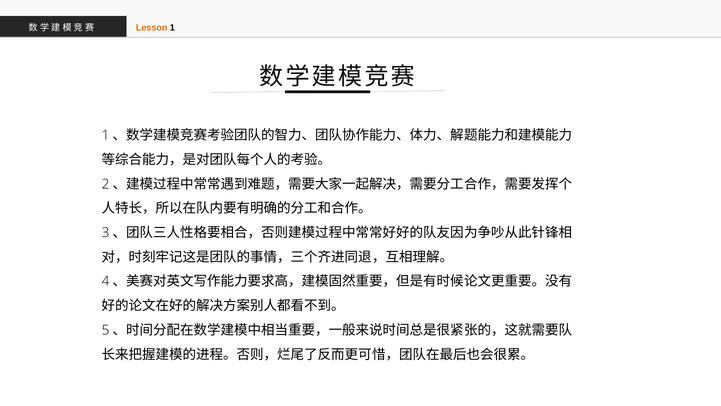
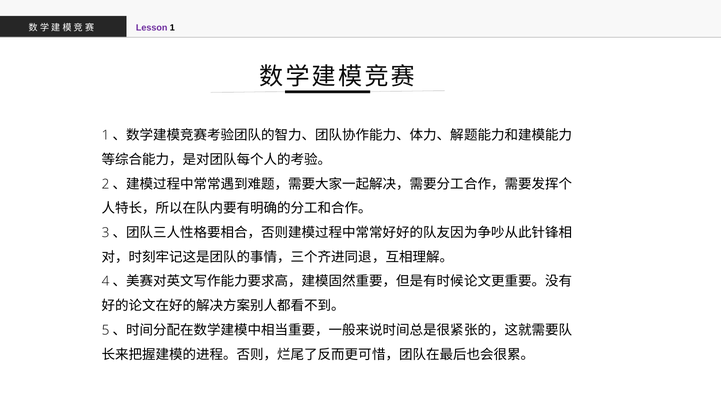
Lesson colour: orange -> purple
